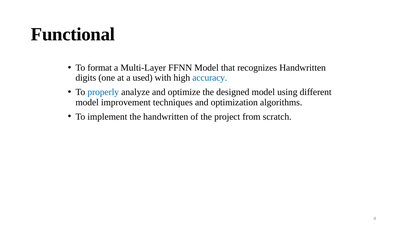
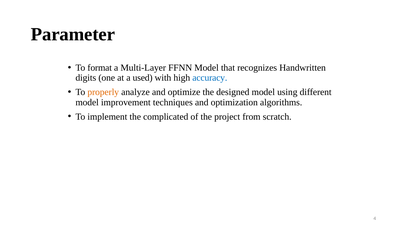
Functional: Functional -> Parameter
properly colour: blue -> orange
the handwritten: handwritten -> complicated
